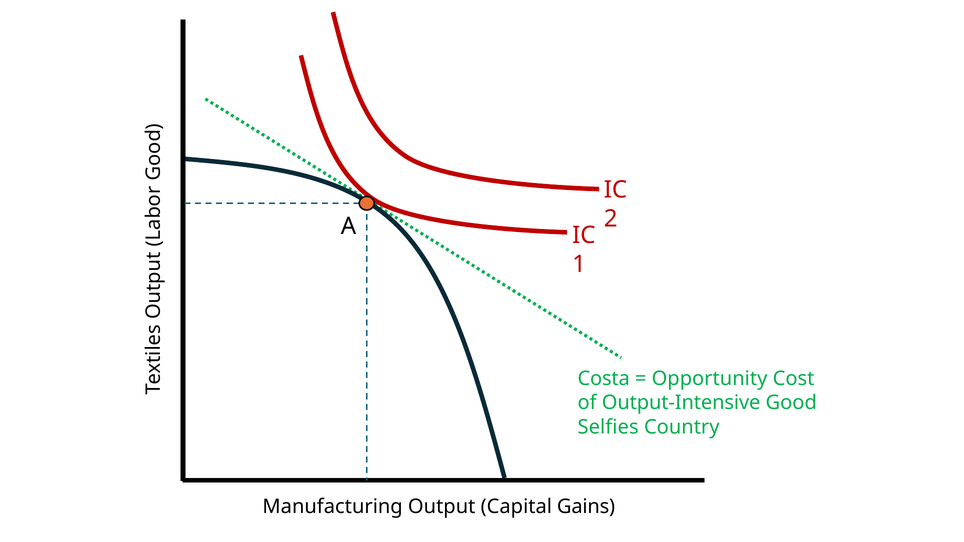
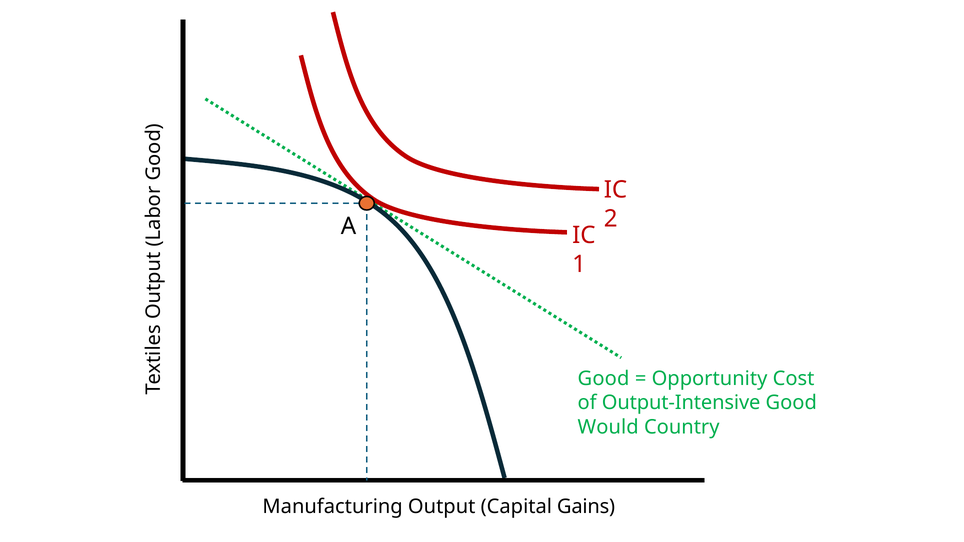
Costa at (604, 379): Costa -> Good
Selfies: Selfies -> Would
